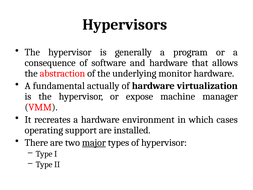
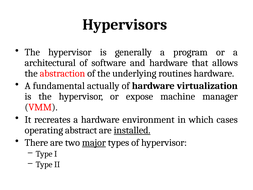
consequence: consequence -> architectural
monitor: monitor -> routines
support: support -> abstract
installed underline: none -> present
